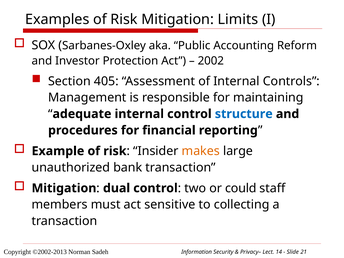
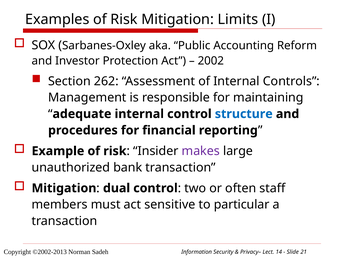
405: 405 -> 262
makes colour: orange -> purple
could: could -> often
collecting: collecting -> particular
